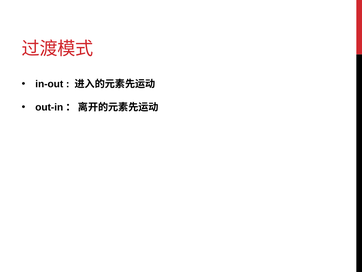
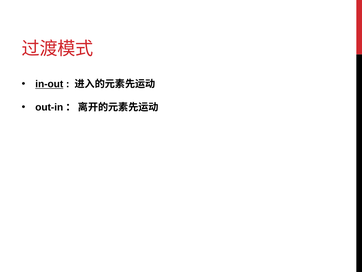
in-out underline: none -> present
